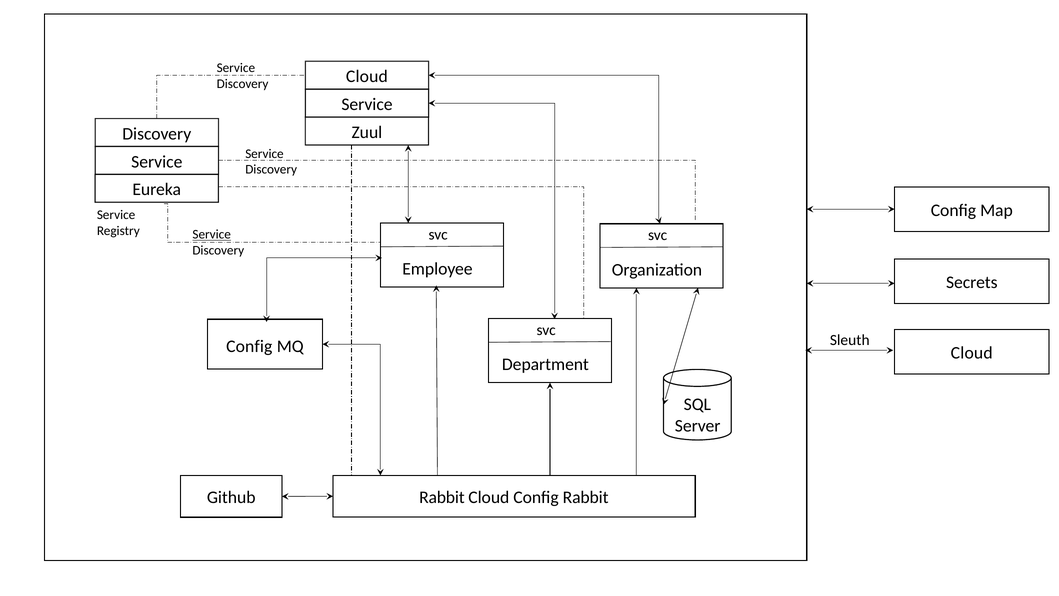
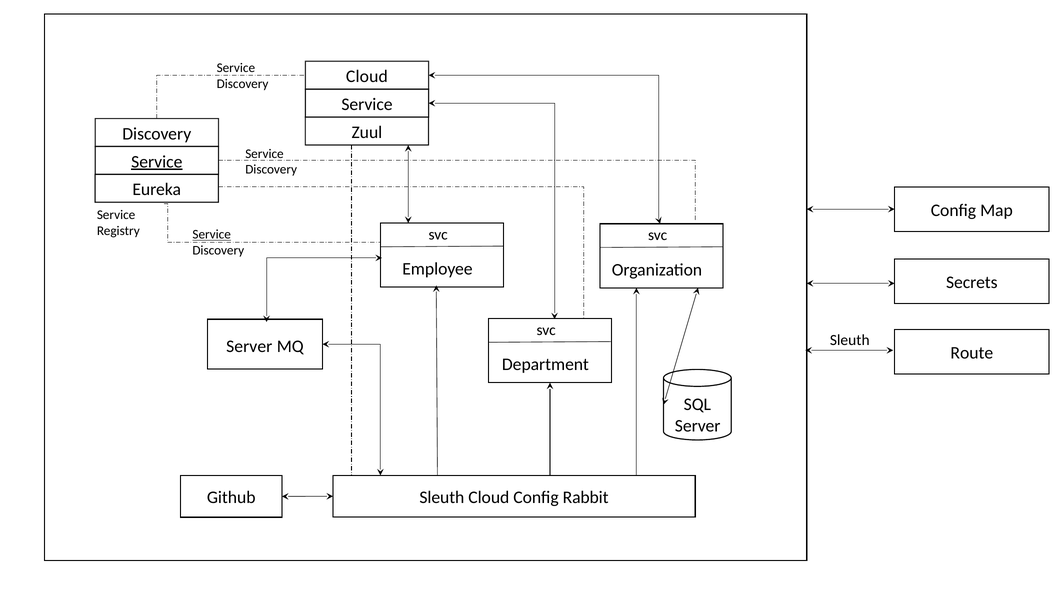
Service at (157, 162) underline: none -> present
Config at (249, 346): Config -> Server
Cloud at (972, 353): Cloud -> Route
Rabbit at (442, 497): Rabbit -> Sleuth
